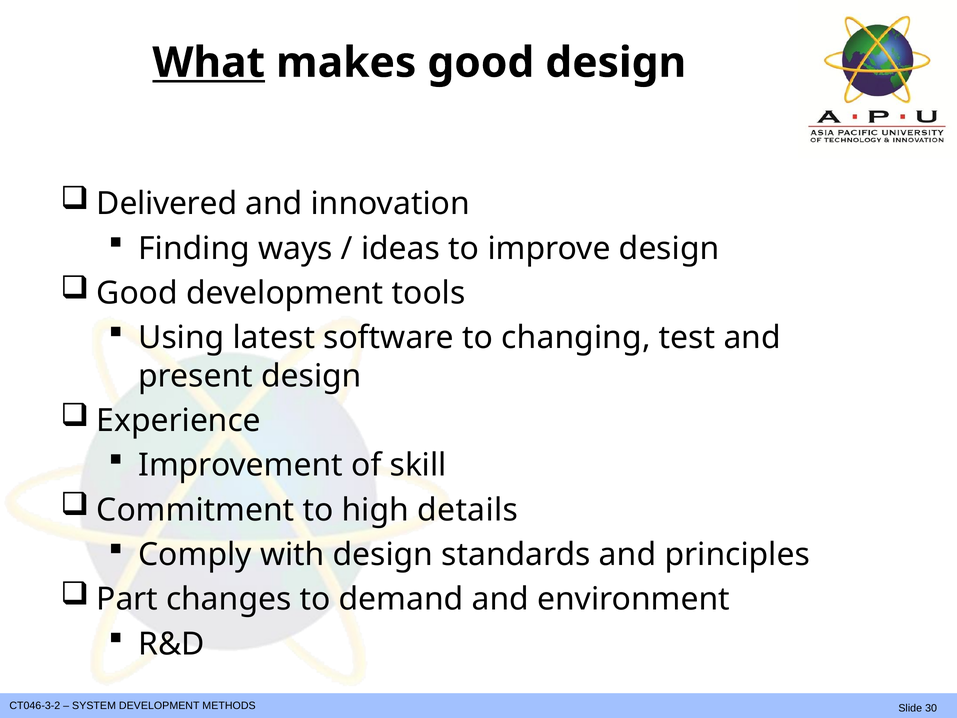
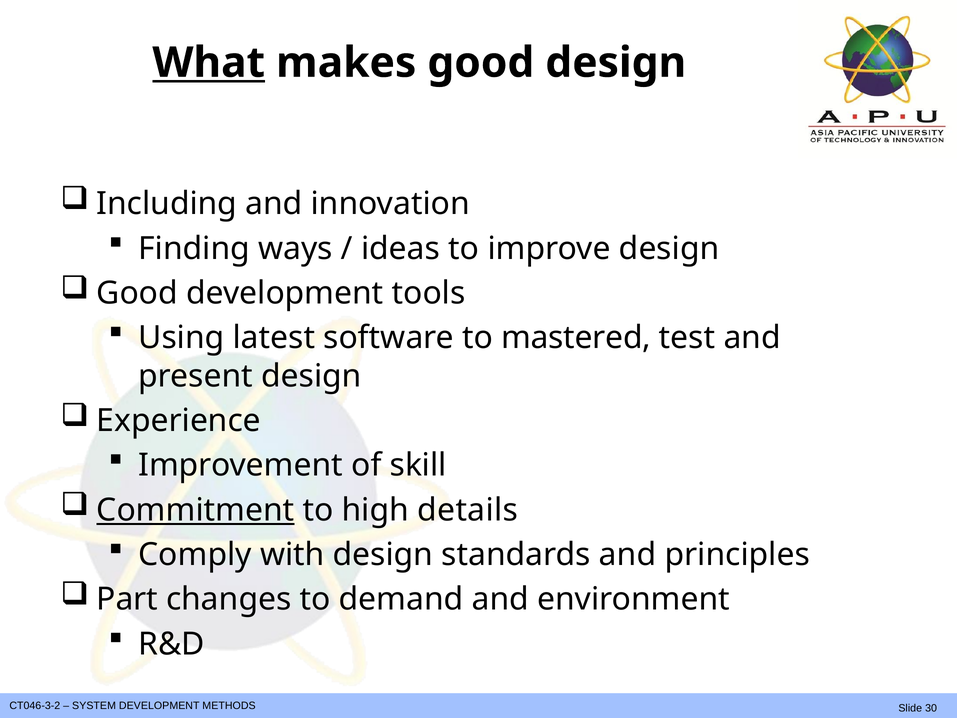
Delivered: Delivered -> Including
changing: changing -> mastered
Commitment underline: none -> present
